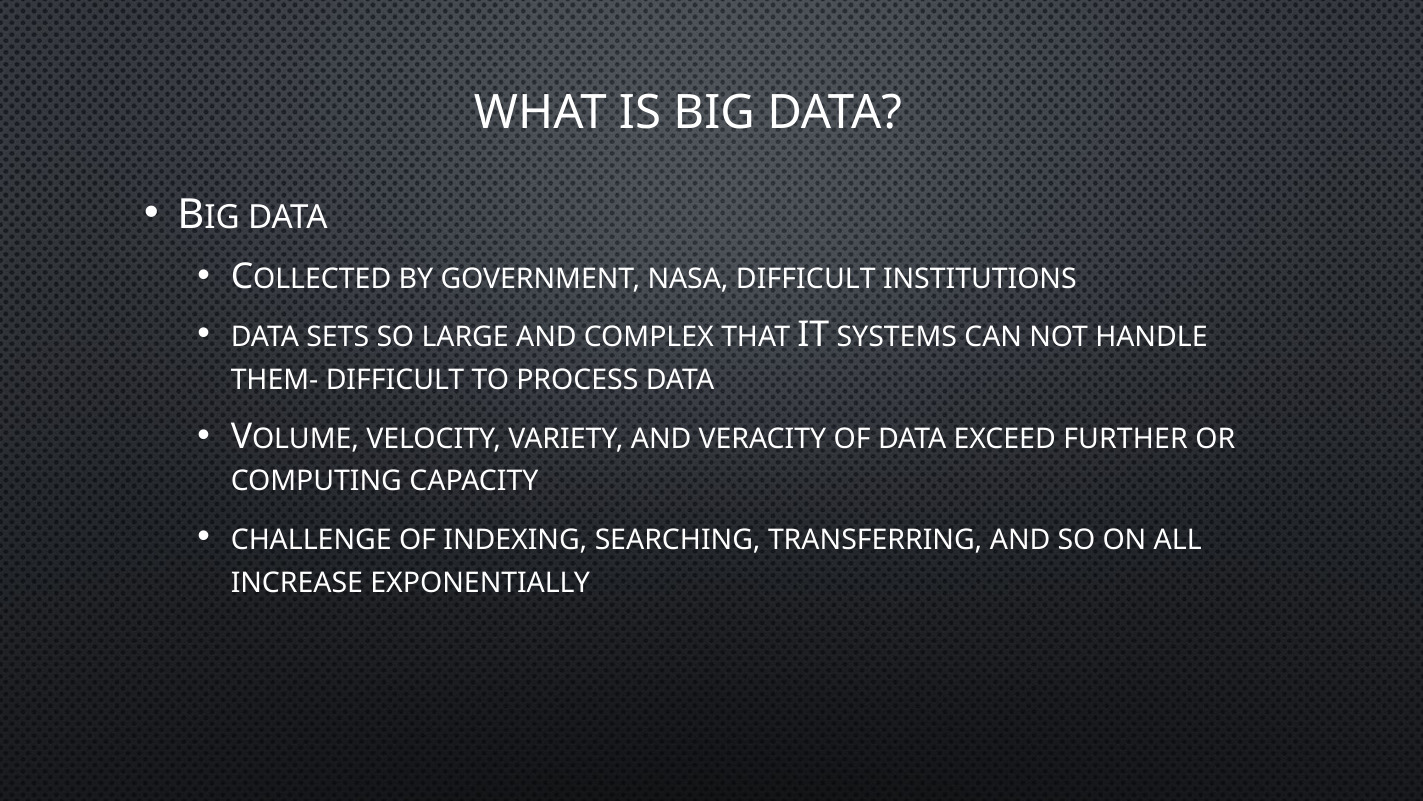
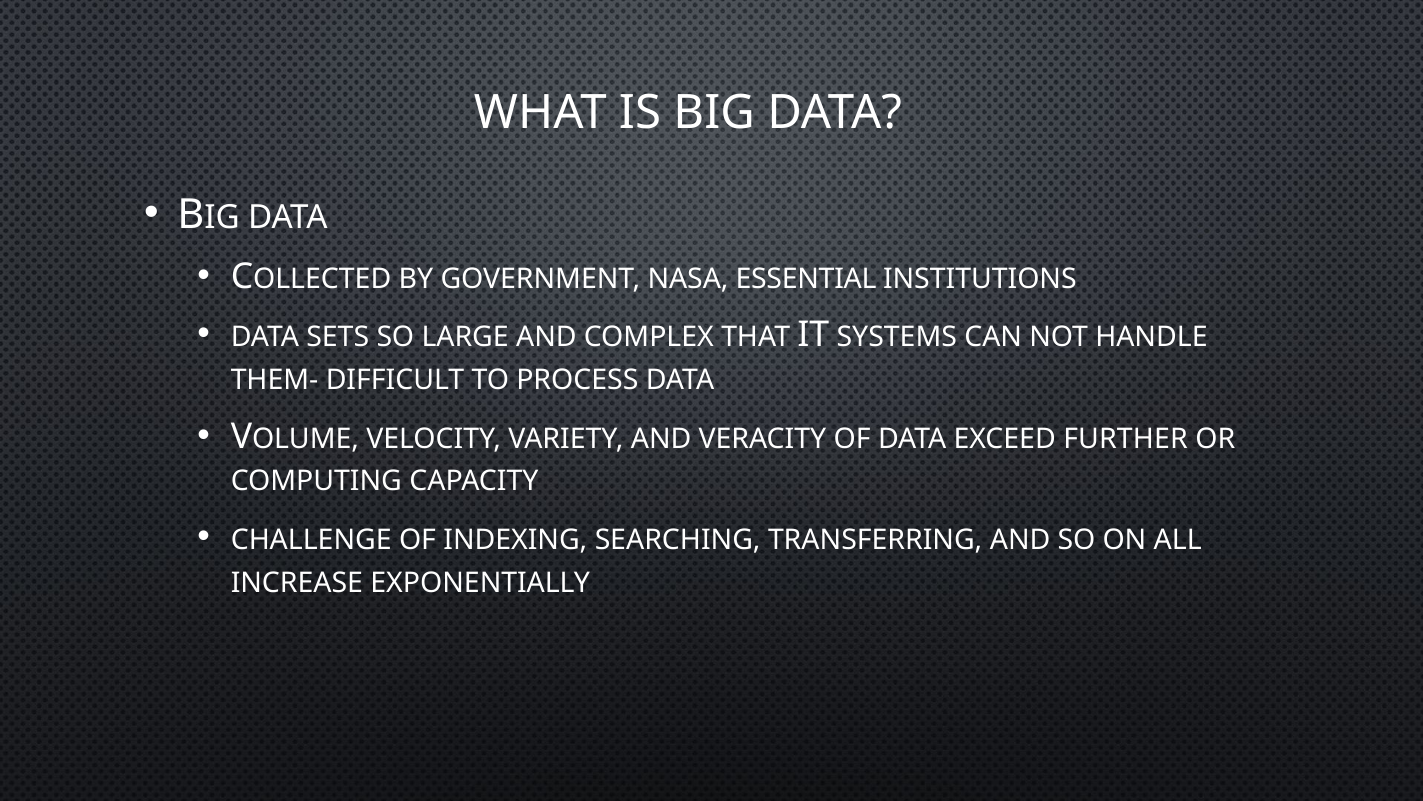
NASA DIFFICULT: DIFFICULT -> ESSENTIAL
